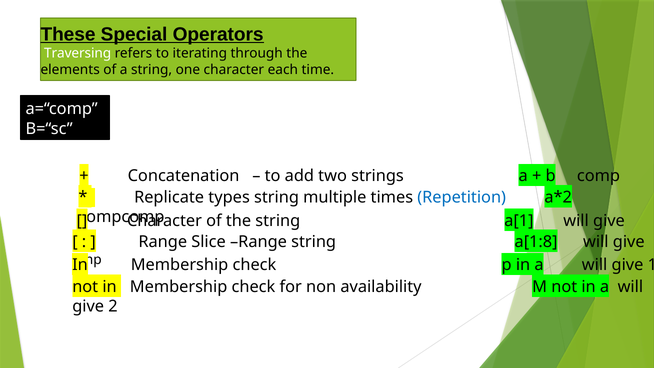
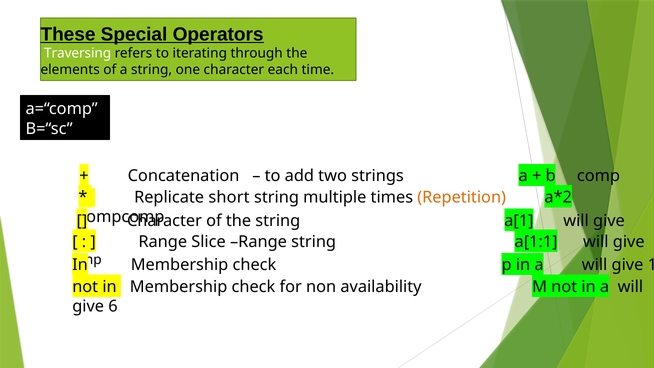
types: types -> short
Repetition colour: blue -> orange
a[1:8: a[1:8 -> a[1:1
2: 2 -> 6
